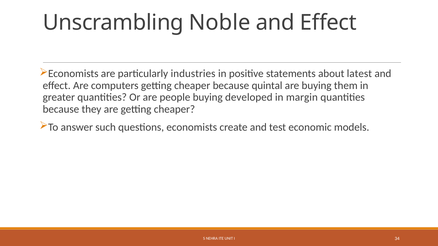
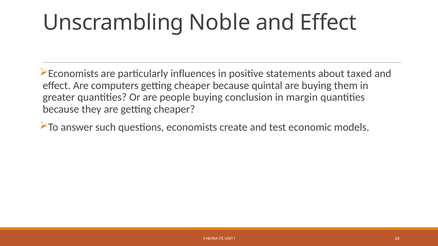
industries: industries -> influences
latest: latest -> taxed
developed: developed -> conclusion
